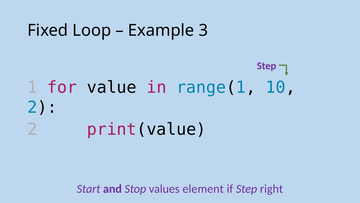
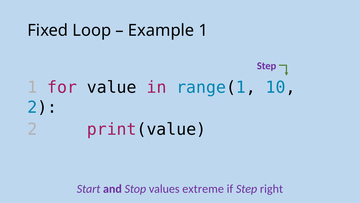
Example 3: 3 -> 1
element: element -> extreme
